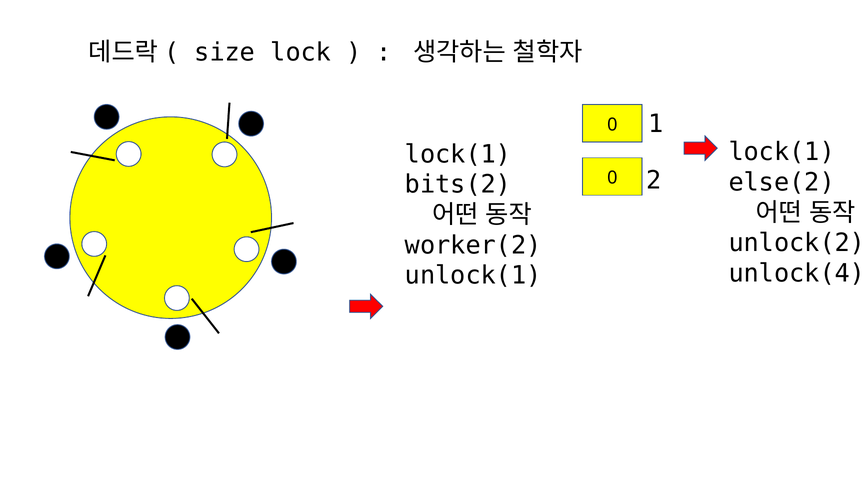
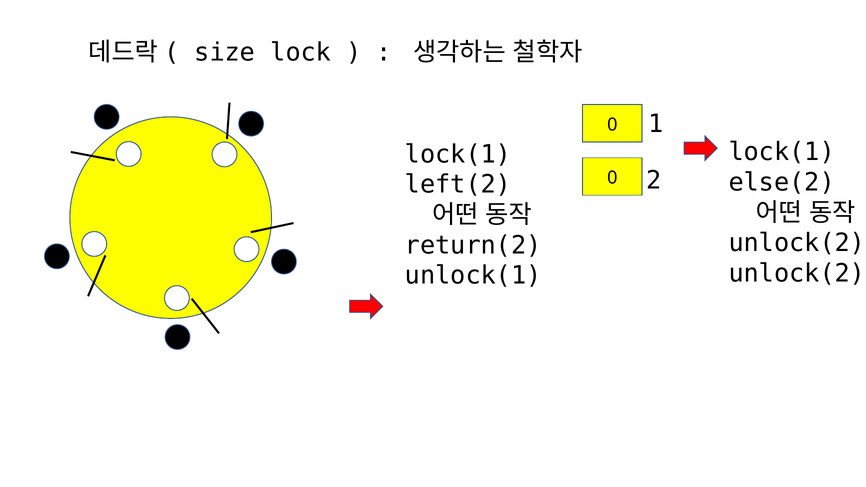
bits(2: bits(2 -> left(2
worker(2: worker(2 -> return(2
unlock(4 at (797, 273): unlock(4 -> unlock(2
